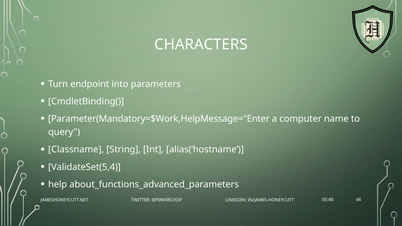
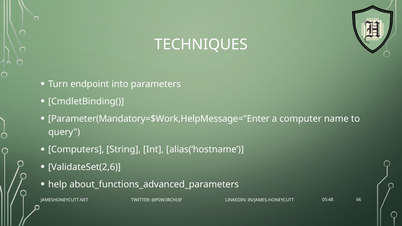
CHARACTERS: CHARACTERS -> TECHNIQUES
Classname: Classname -> Computers
ValidateSet(5,4: ValidateSet(5,4 -> ValidateSet(2,6
